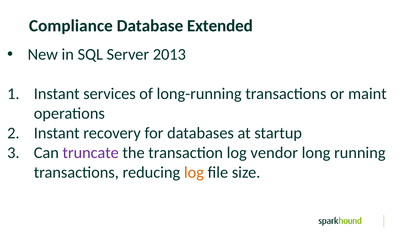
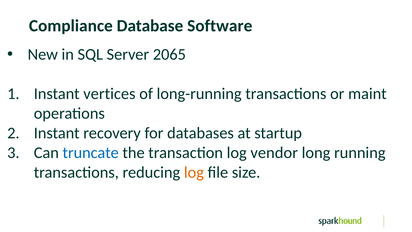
Extended: Extended -> Software
2013: 2013 -> 2065
services: services -> vertices
truncate colour: purple -> blue
